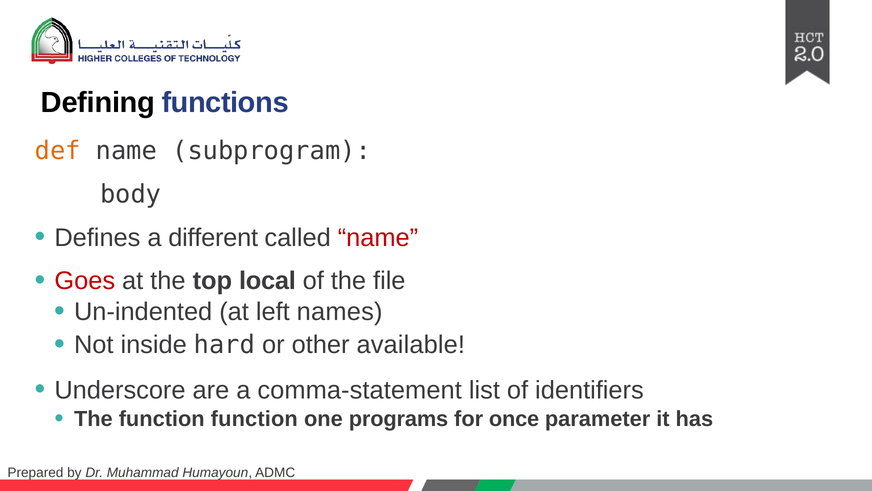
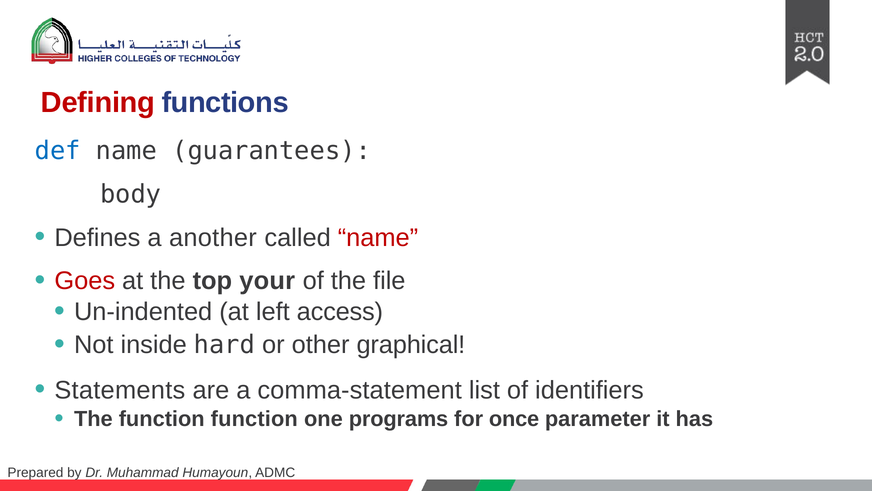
Defining colour: black -> red
def colour: orange -> blue
subprogram: subprogram -> guarantees
different: different -> another
local: local -> your
names: names -> access
available: available -> graphical
Underscore: Underscore -> Statements
